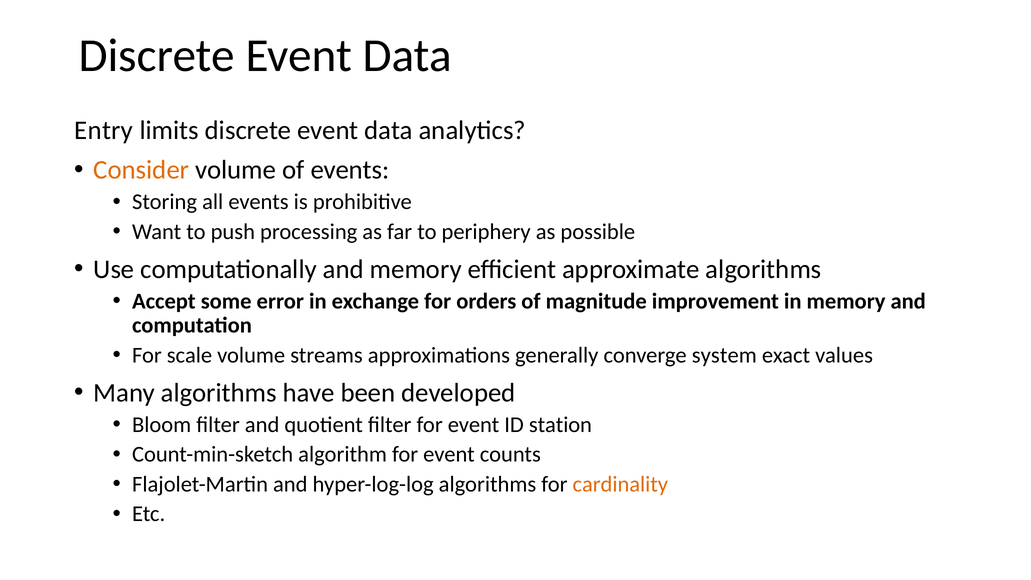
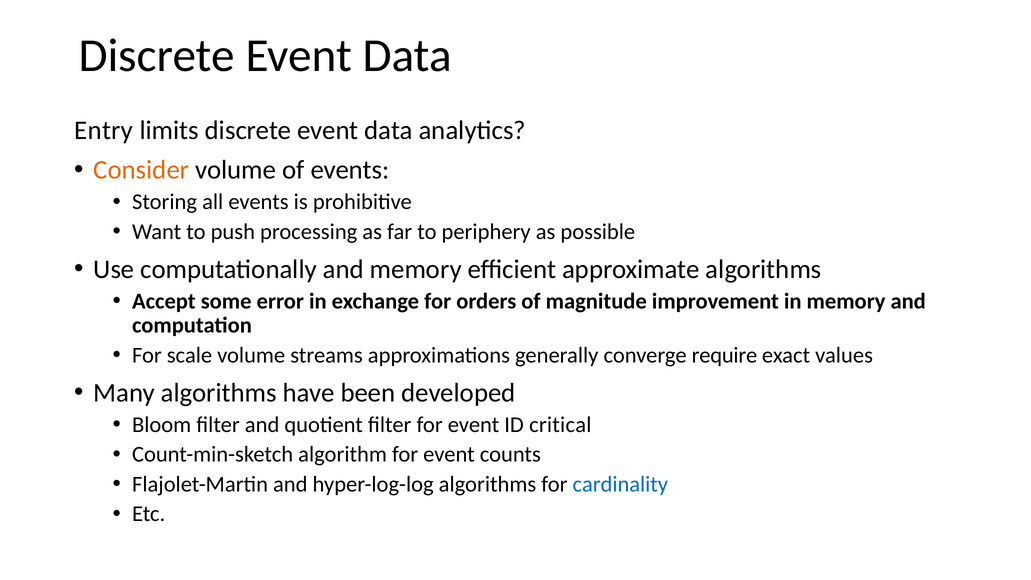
system: system -> require
station: station -> critical
cardinality colour: orange -> blue
